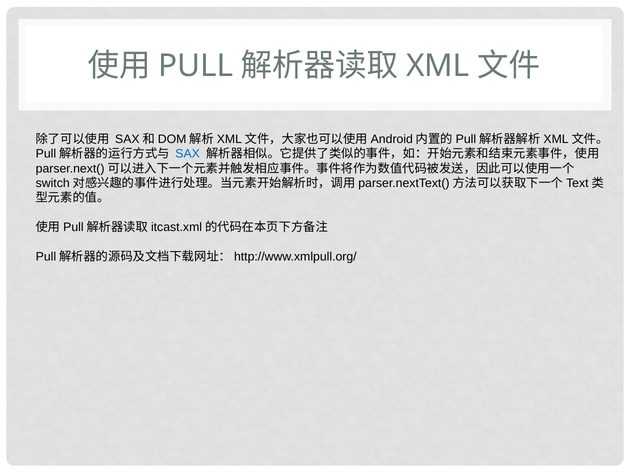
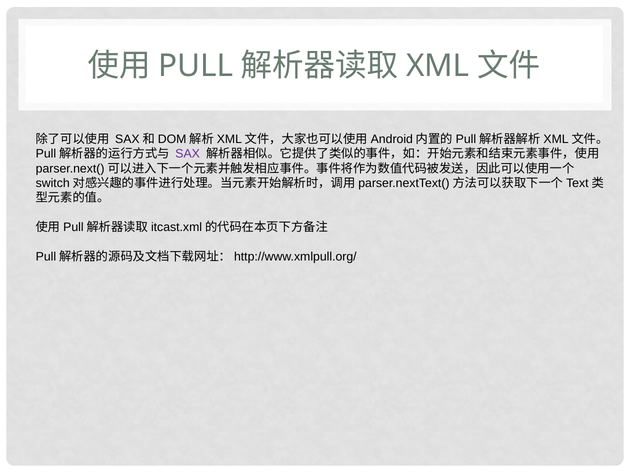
SAX colour: blue -> purple
